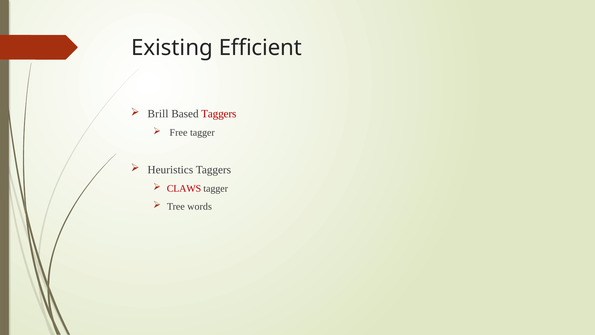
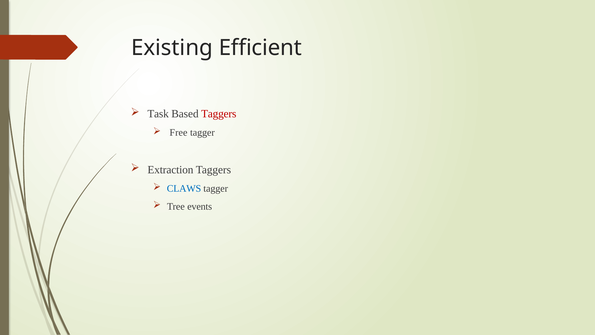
Brill: Brill -> Task
Heuristics: Heuristics -> Extraction
CLAWS colour: red -> blue
words: words -> events
